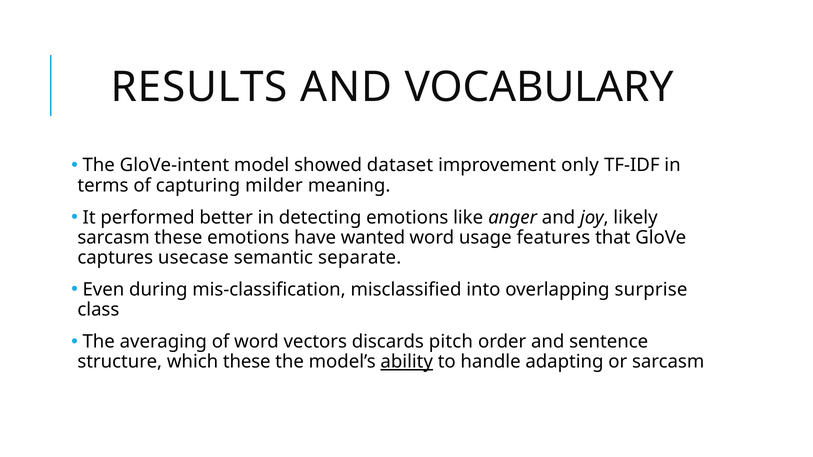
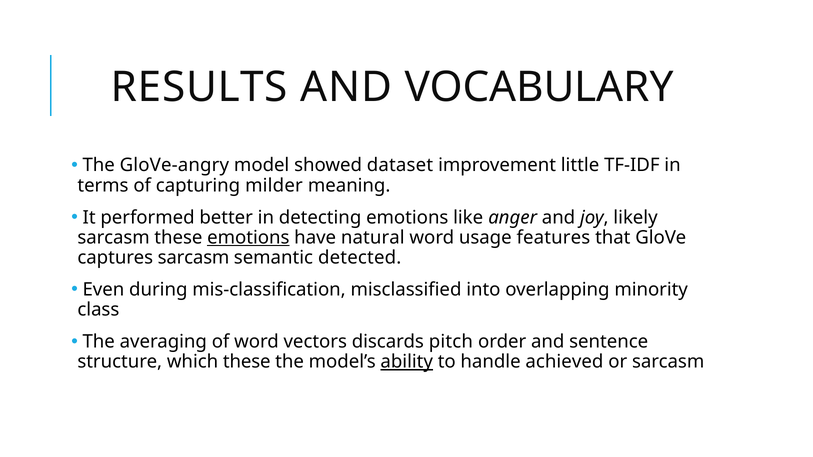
GloVe-intent: GloVe-intent -> GloVe-angry
only: only -> little
emotions at (248, 238) underline: none -> present
wanted: wanted -> natural
captures usecase: usecase -> sarcasm
separate: separate -> detected
surprise: surprise -> minority
adapting: adapting -> achieved
